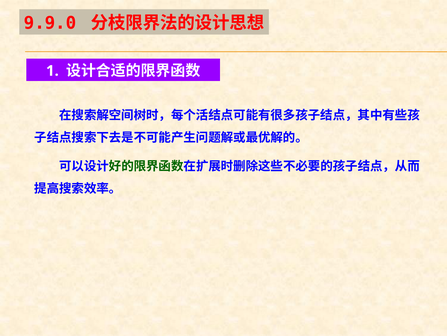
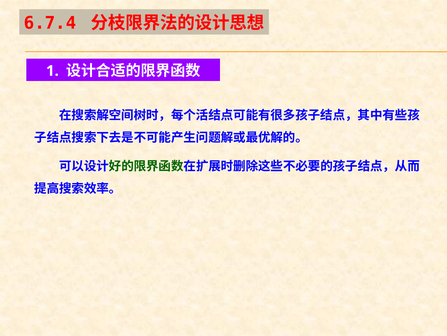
9.9.0: 9.9.0 -> 6.7.4
